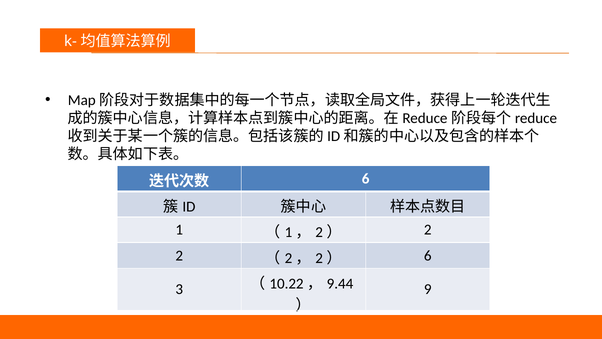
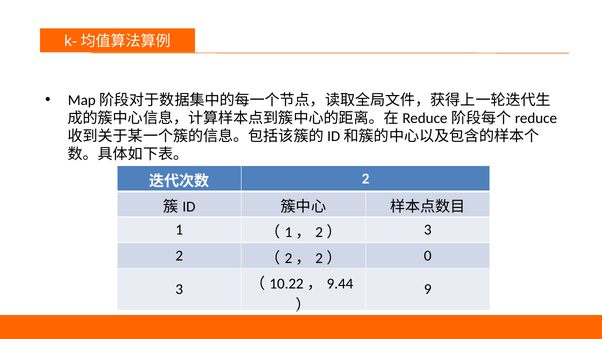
6 at (366, 179): 6 -> 2
2 at (428, 230): 2 -> 3
6 at (428, 255): 6 -> 0
